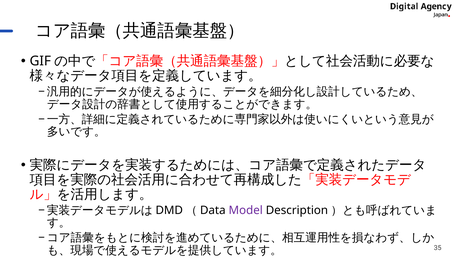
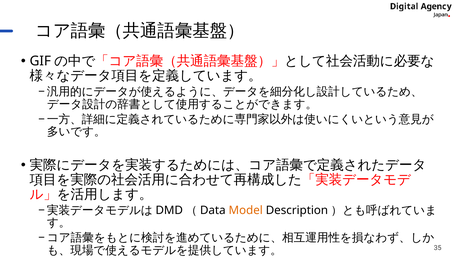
Model colour: purple -> orange
